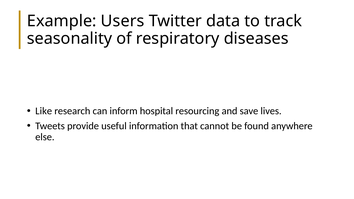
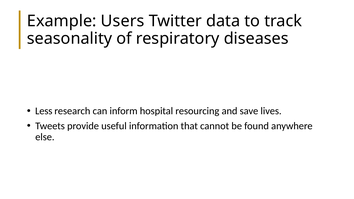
Like: Like -> Less
